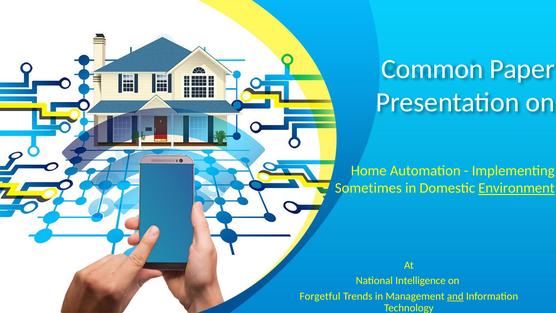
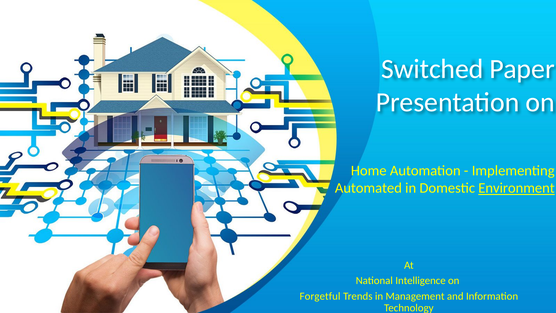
Common: Common -> Switched
Sometimes: Sometimes -> Automated
and underline: present -> none
